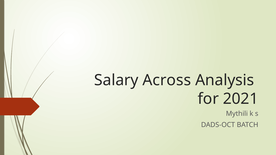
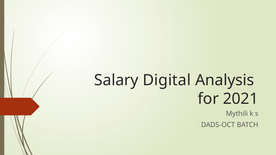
Across: Across -> Digital
